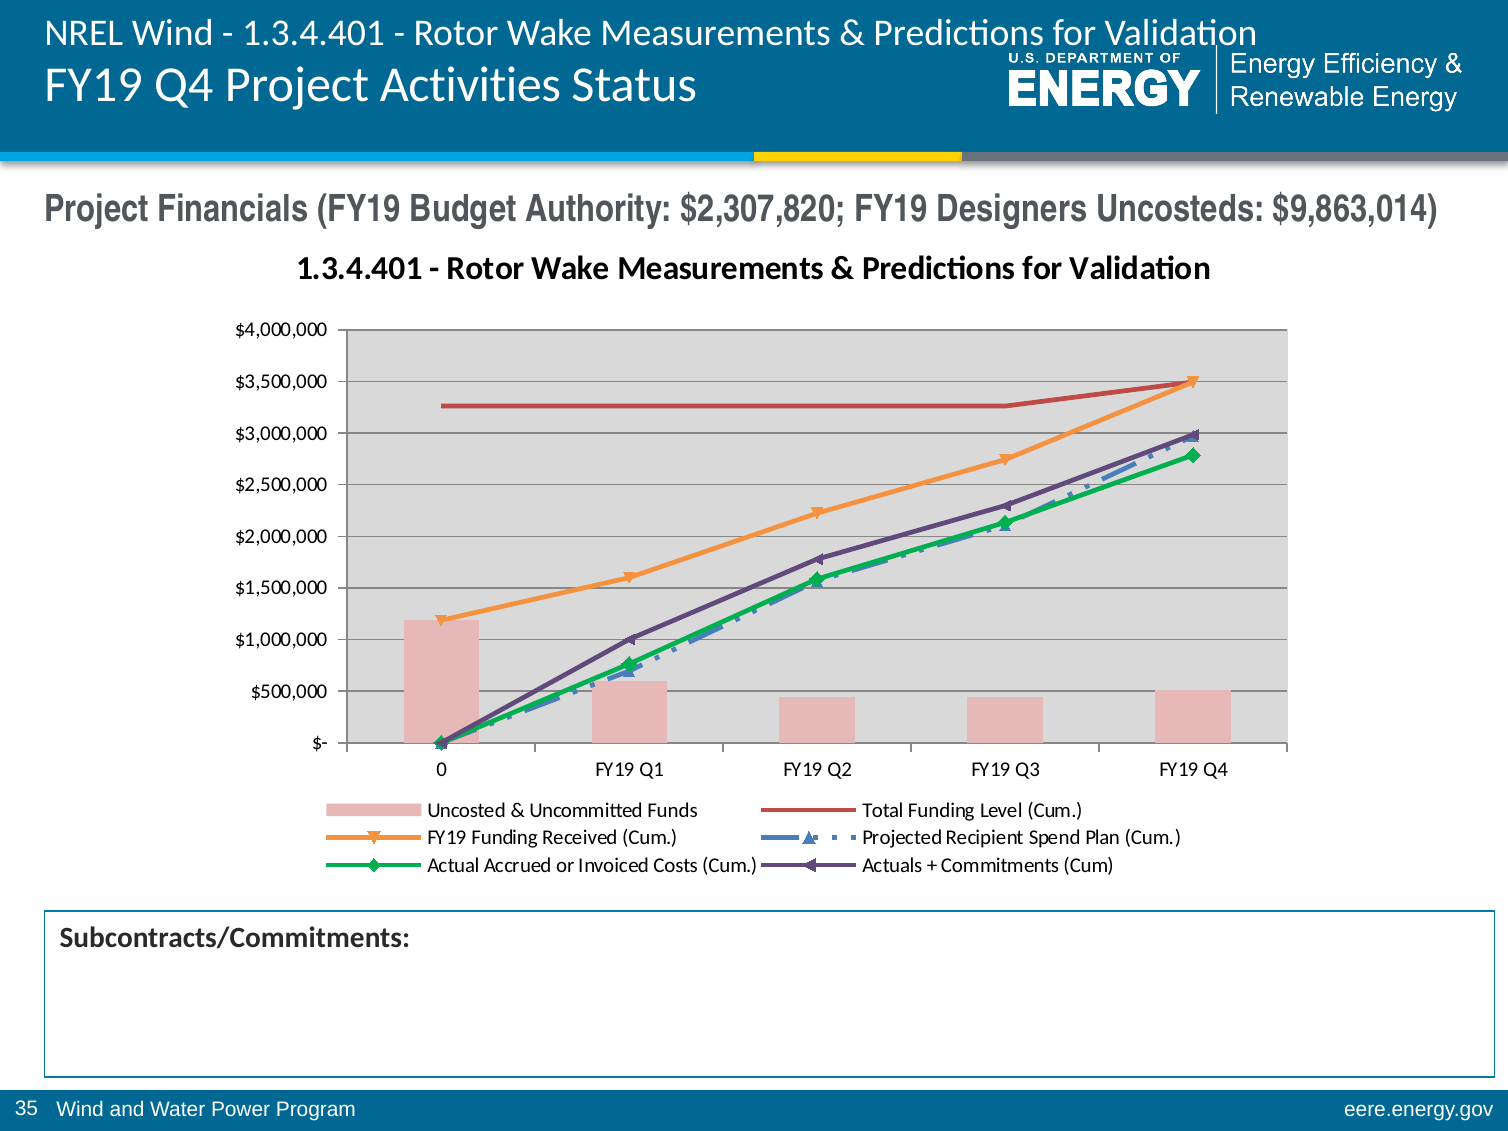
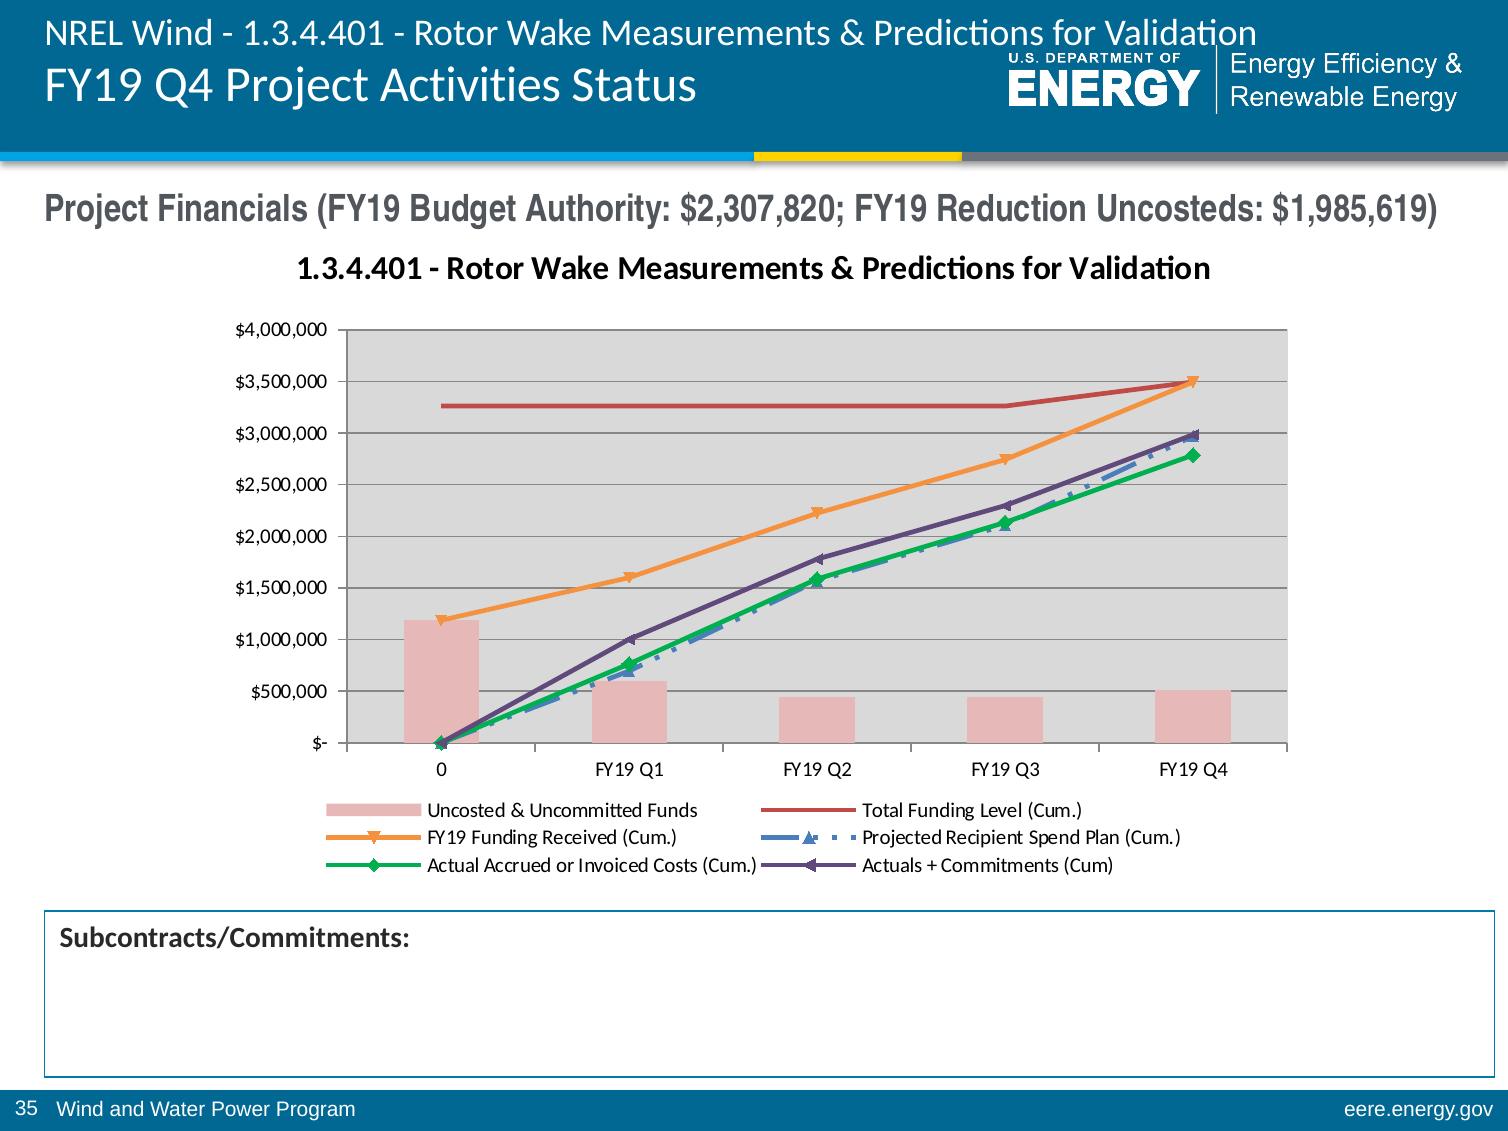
Designers: Designers -> Reduction
$9,863,014: $9,863,014 -> $1,985,619
